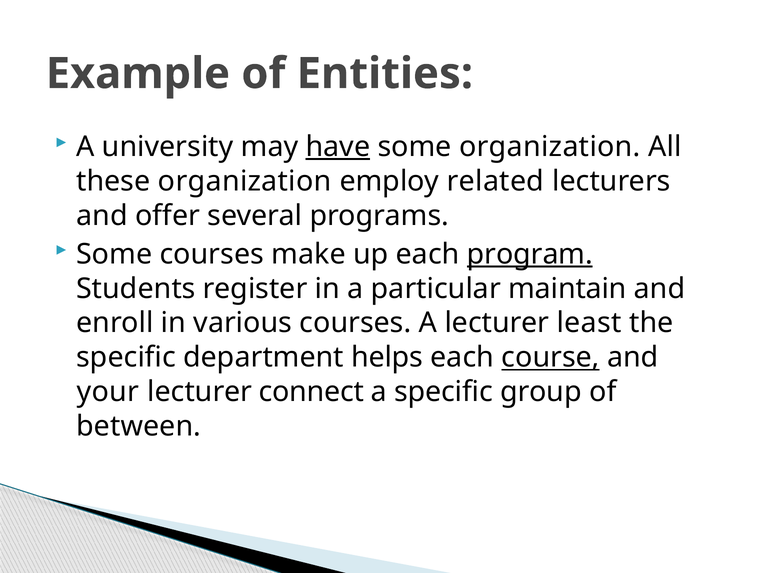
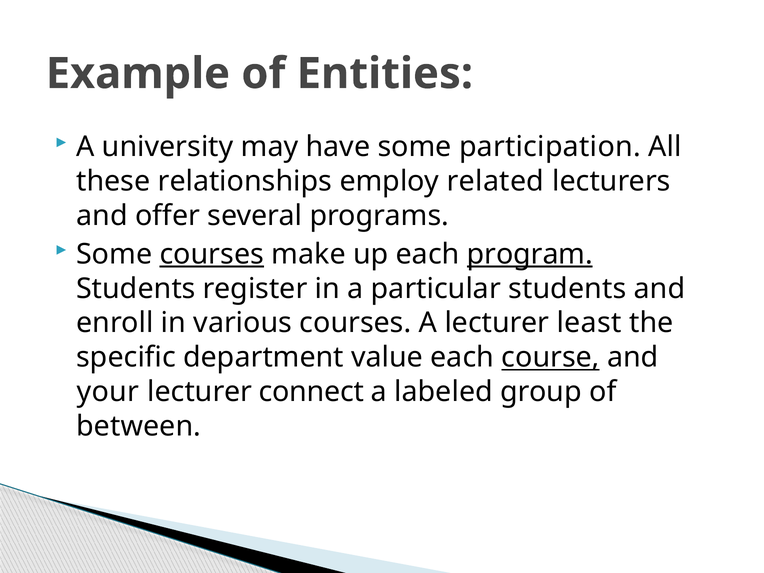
have underline: present -> none
some organization: organization -> participation
these organization: organization -> relationships
courses at (212, 254) underline: none -> present
particular maintain: maintain -> students
helps: helps -> value
a specific: specific -> labeled
